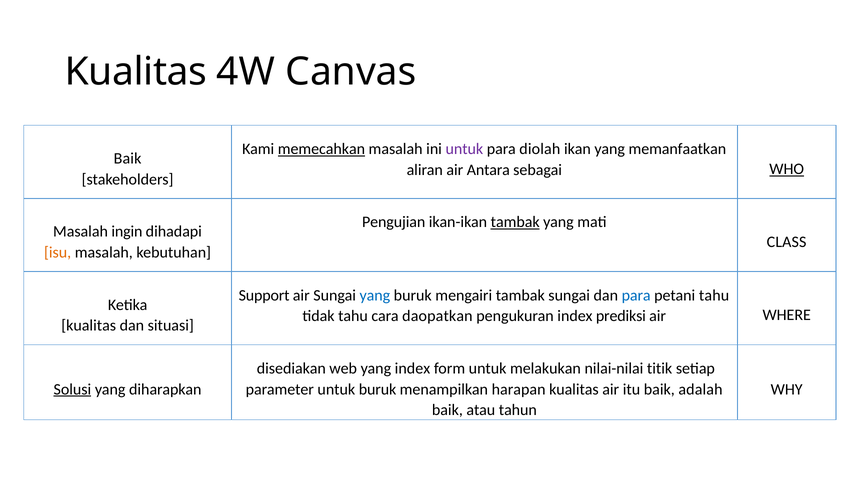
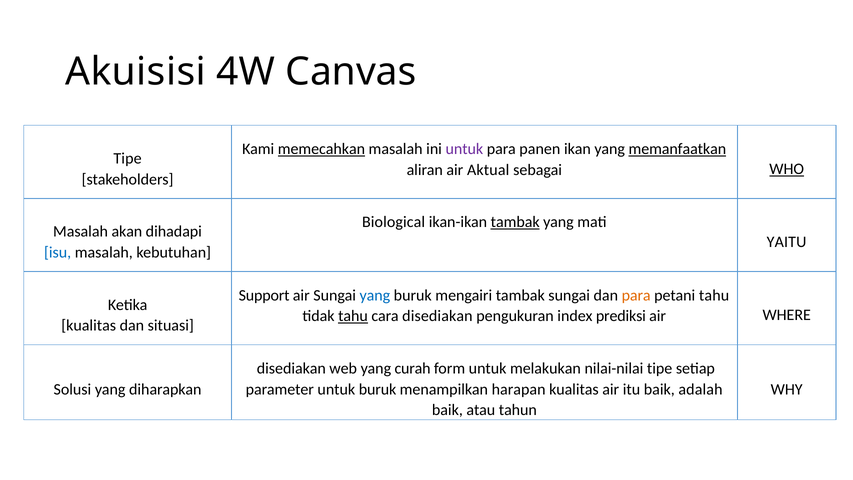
Kualitas at (136, 72): Kualitas -> Akuisisi
diolah: diolah -> panen
memanfaatkan underline: none -> present
Baik at (128, 158): Baik -> Tipe
Antara: Antara -> Aktual
Pengujian: Pengujian -> Biological
ingin: ingin -> akan
CLASS: CLASS -> YAITU
isu colour: orange -> blue
para at (636, 295) colour: blue -> orange
tahu at (353, 316) underline: none -> present
cara daopatkan: daopatkan -> disediakan
yang index: index -> curah
nilai-nilai titik: titik -> tipe
Solusi underline: present -> none
